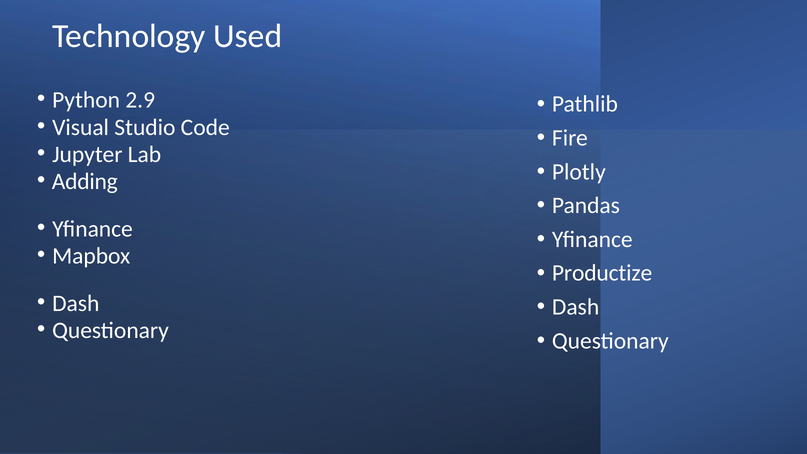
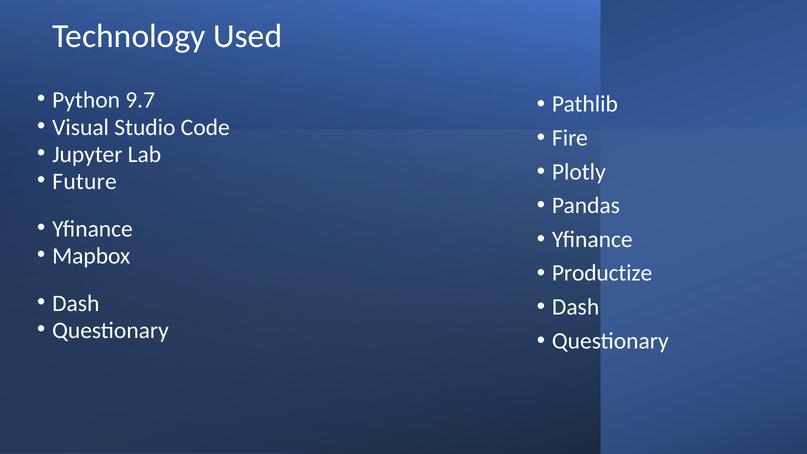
2.9: 2.9 -> 9.7
Adding: Adding -> Future
